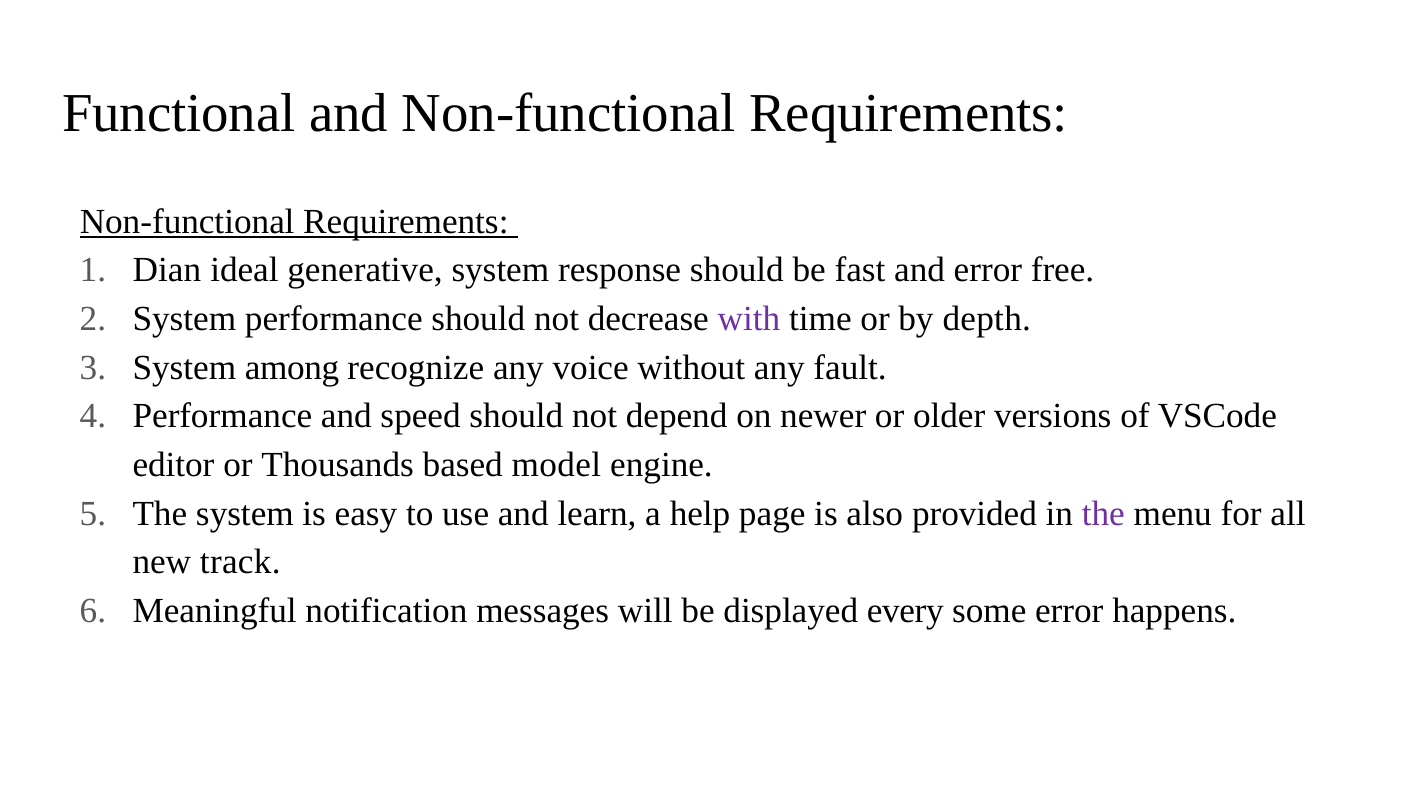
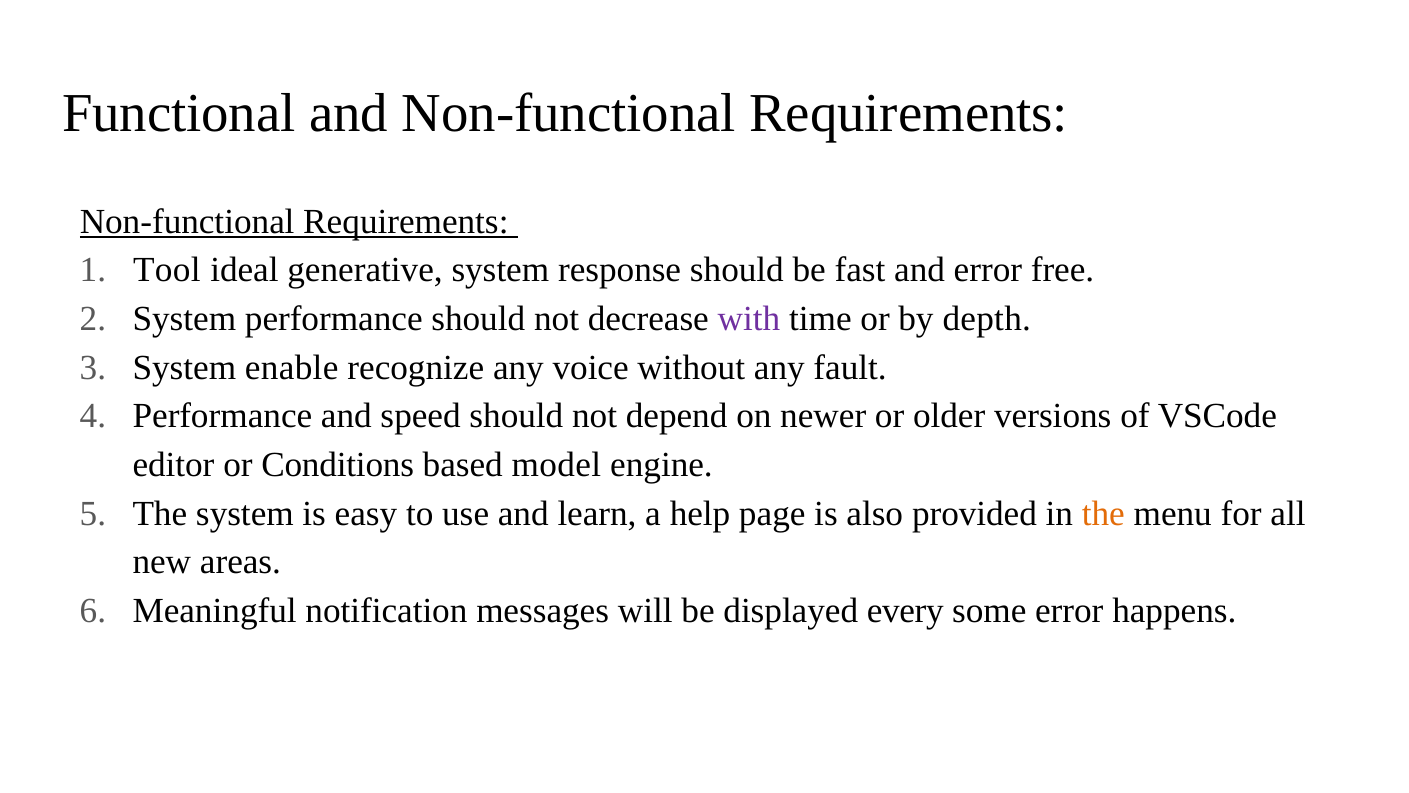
Dian: Dian -> Tool
among: among -> enable
Thousands: Thousands -> Conditions
the at (1103, 513) colour: purple -> orange
track: track -> areas
